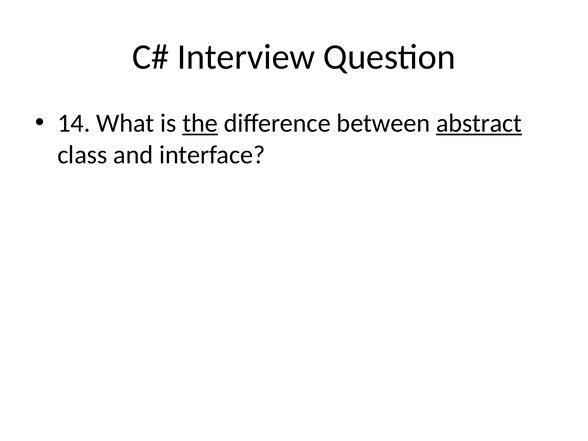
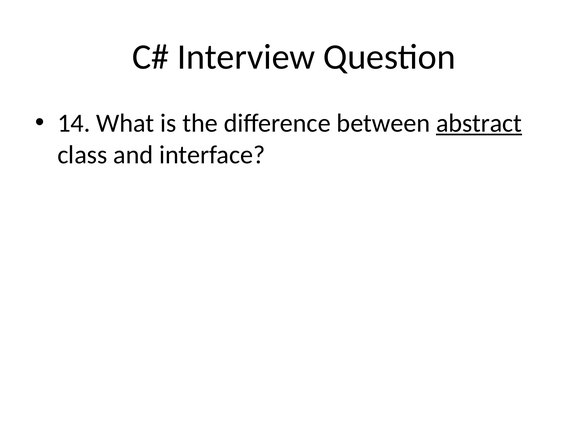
the underline: present -> none
